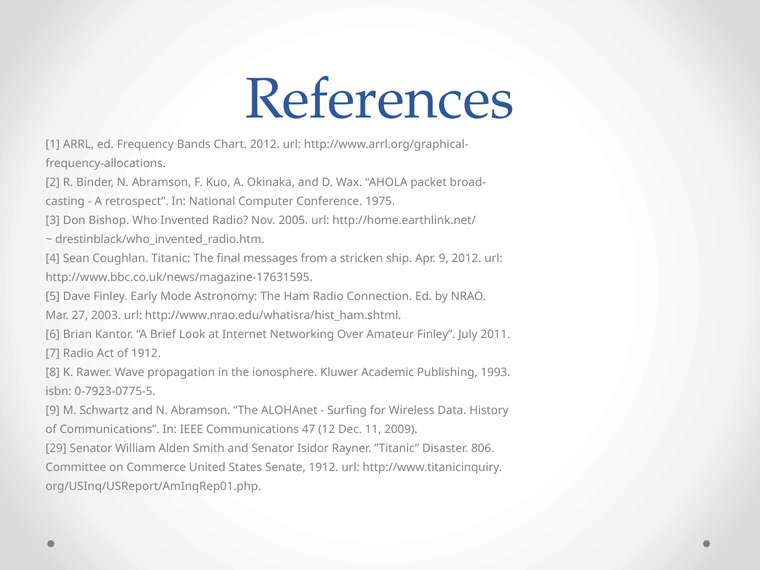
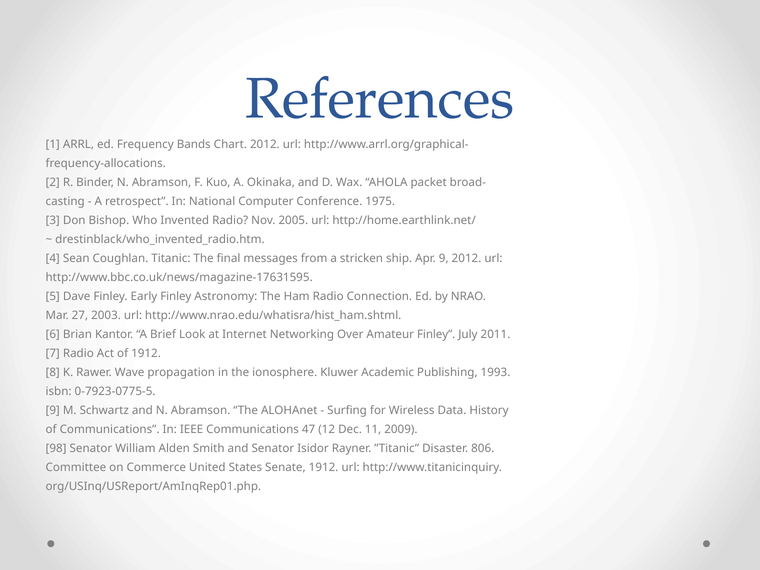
Early Mode: Mode -> Finley
29: 29 -> 98
